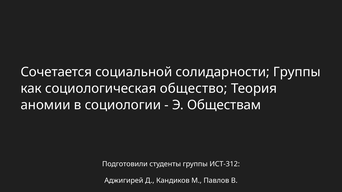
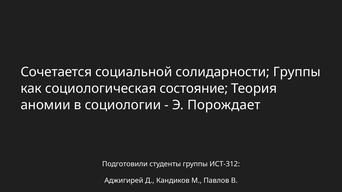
общество: общество -> состояние
Обществам: Обществам -> Порождает
